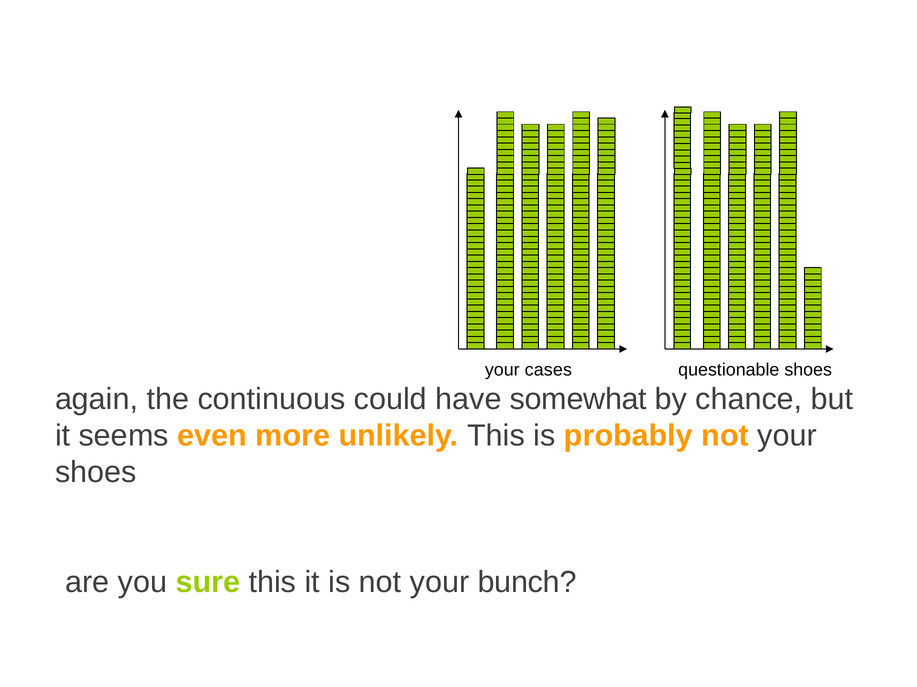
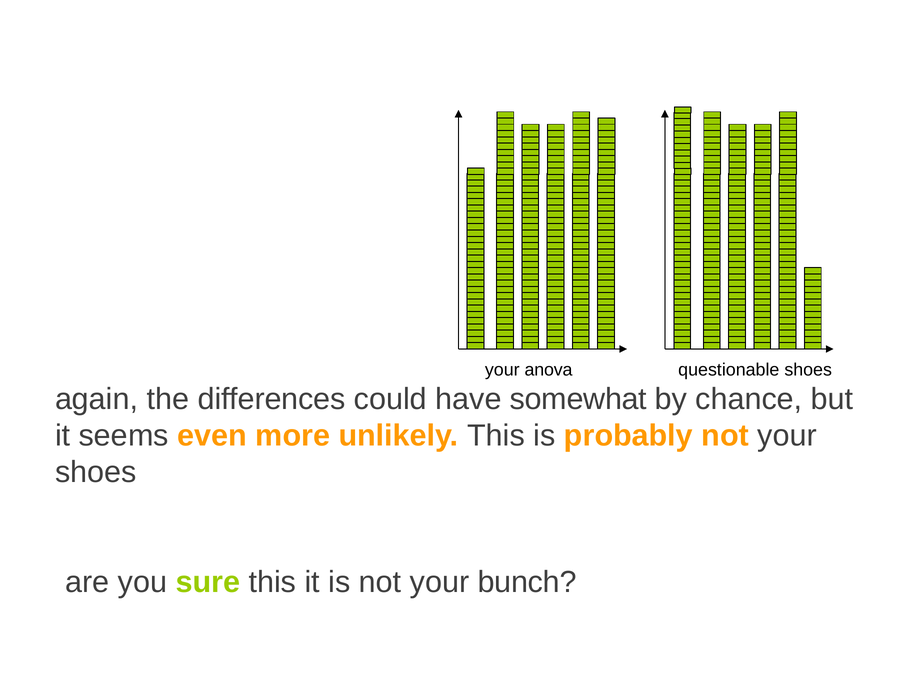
cases: cases -> anova
continuous: continuous -> differences
